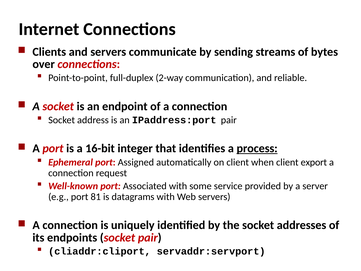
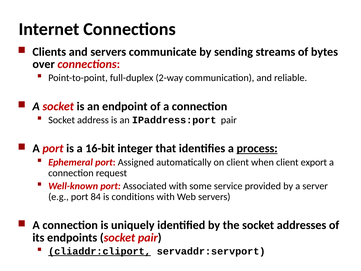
81: 81 -> 84
datagrams: datagrams -> conditions
cliaddr:cliport underline: none -> present
